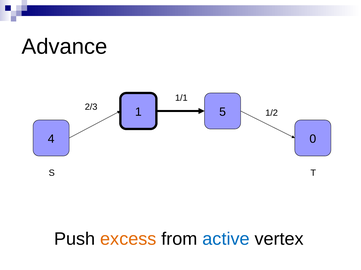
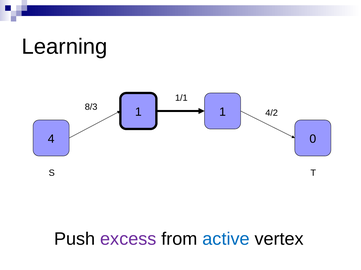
Advance: Advance -> Learning
2/3: 2/3 -> 8/3
1 5: 5 -> 1
1/2: 1/2 -> 4/2
excess colour: orange -> purple
